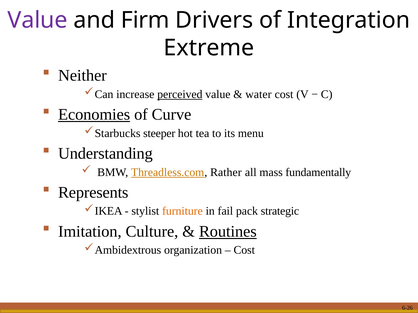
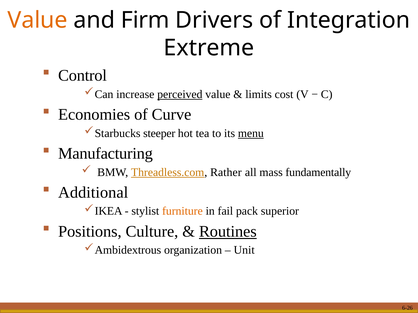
Value at (38, 20) colour: purple -> orange
Neither: Neither -> Control
water: water -> limits
Economies underline: present -> none
menu underline: none -> present
Understanding: Understanding -> Manufacturing
Represents: Represents -> Additional
strategic: strategic -> superior
Imitation: Imitation -> Positions
Cost at (244, 251): Cost -> Unit
